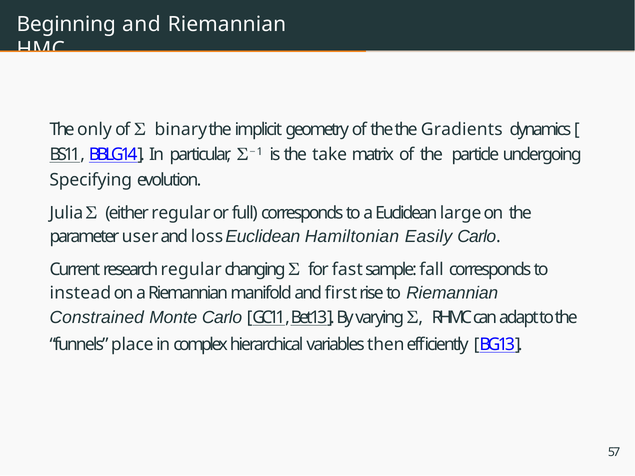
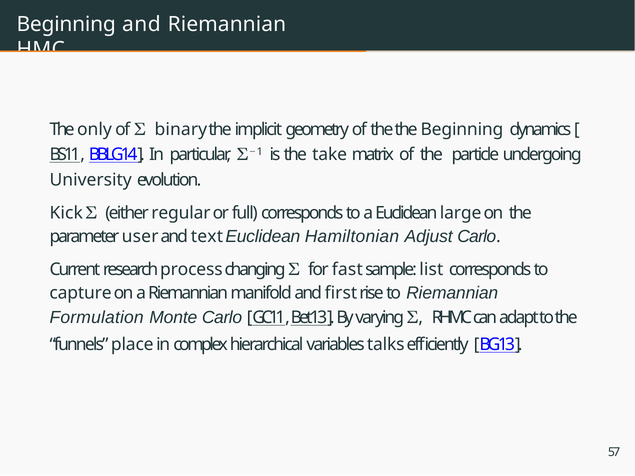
the Gradients: Gradients -> Beginning
Specifying: Specifying -> University
Julia: Julia -> Kick
loss: loss -> text
Easily: Easily -> Adjust
research regular: regular -> process
fall: fall -> list
instead: instead -> capture
Constrained: Constrained -> Formulation
then: then -> talks
